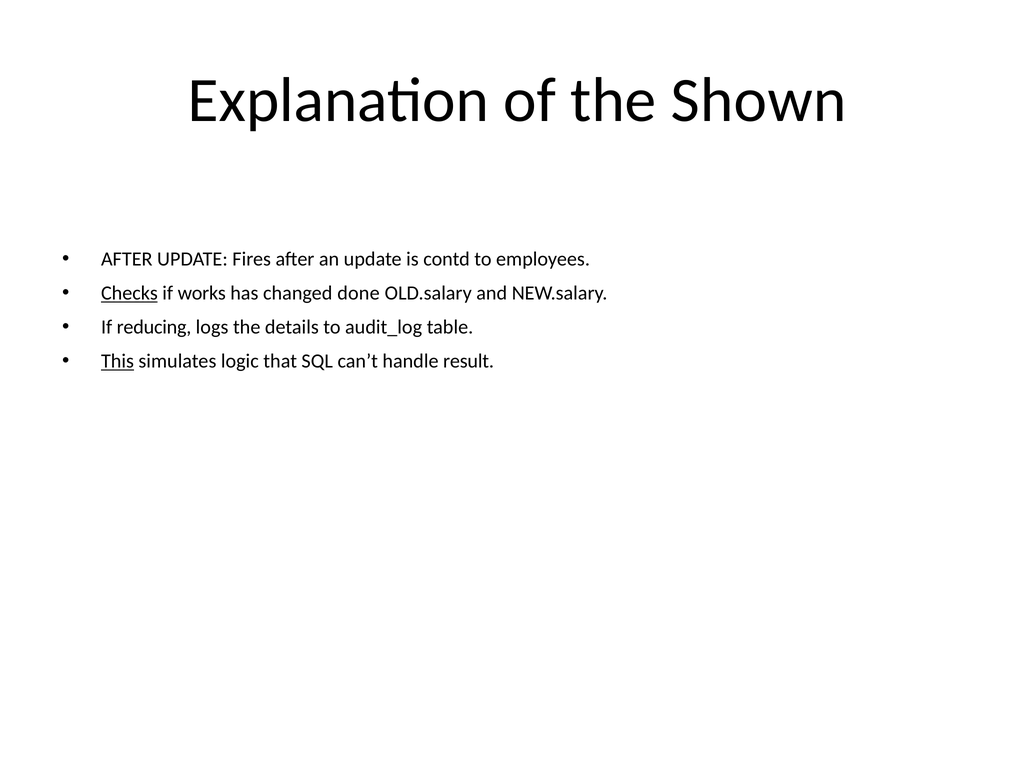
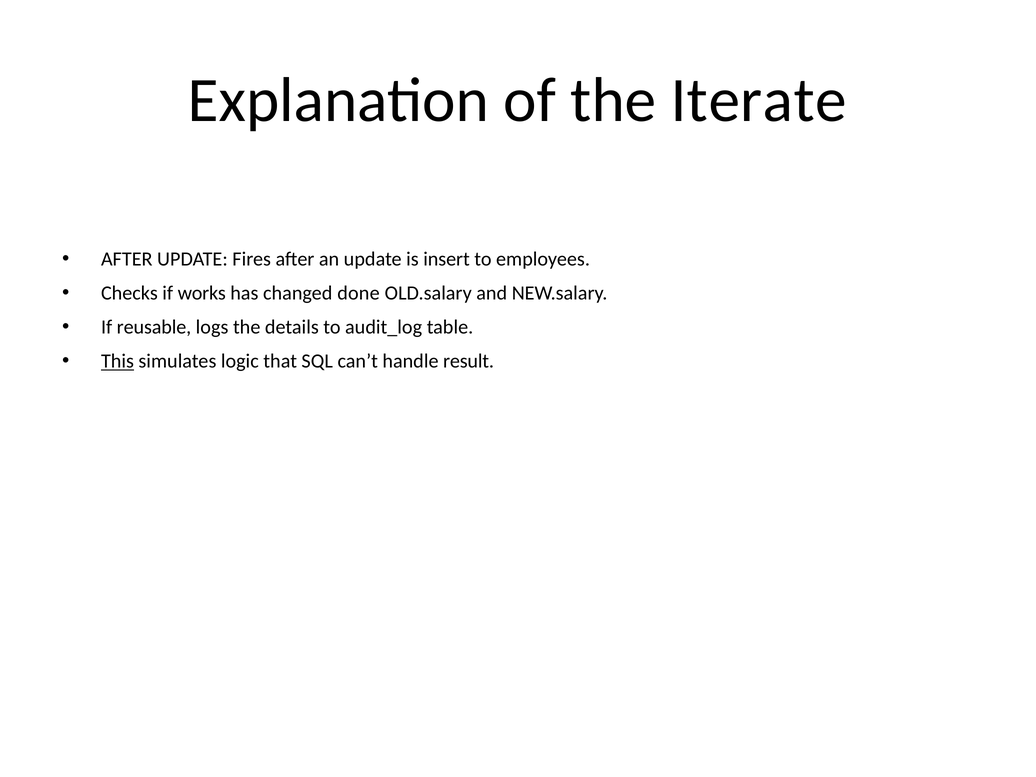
Shown: Shown -> Iterate
contd: contd -> insert
Checks underline: present -> none
reducing: reducing -> reusable
